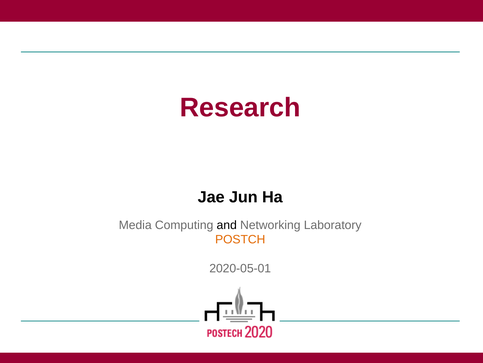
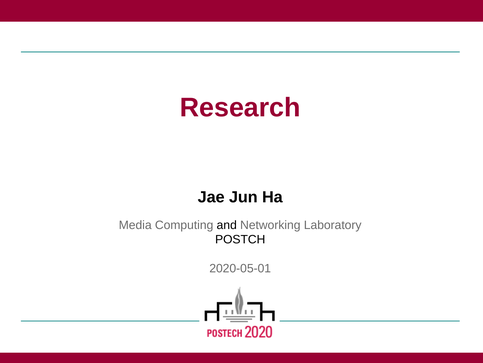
POSTCH colour: orange -> black
